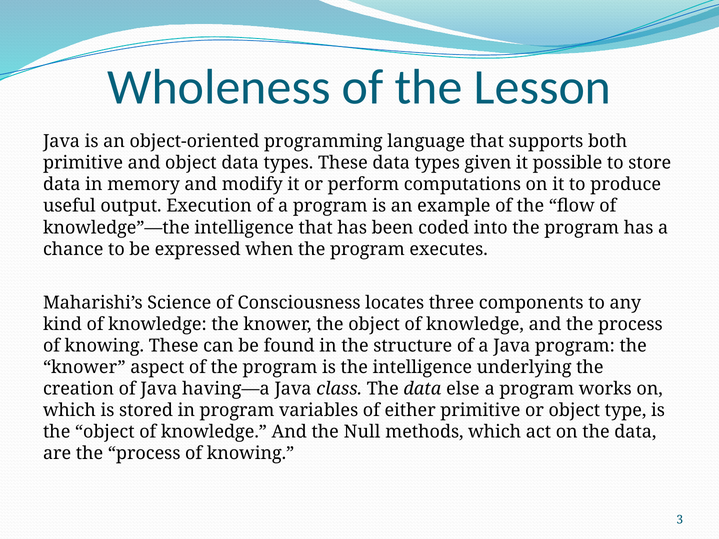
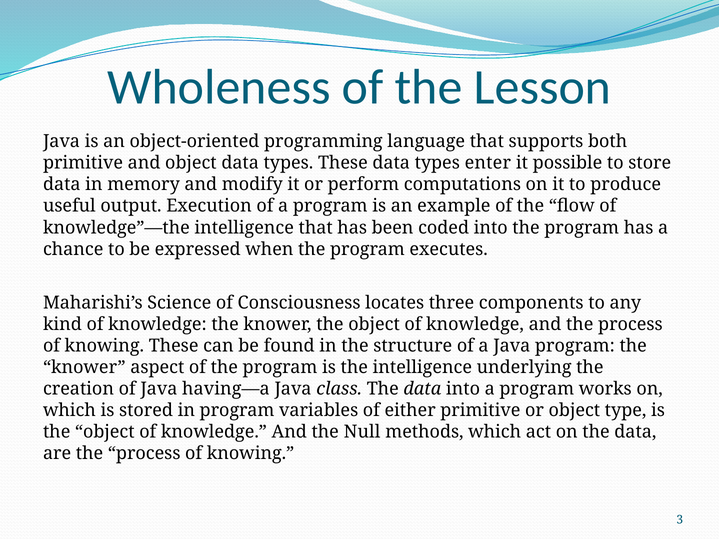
given: given -> enter
data else: else -> into
